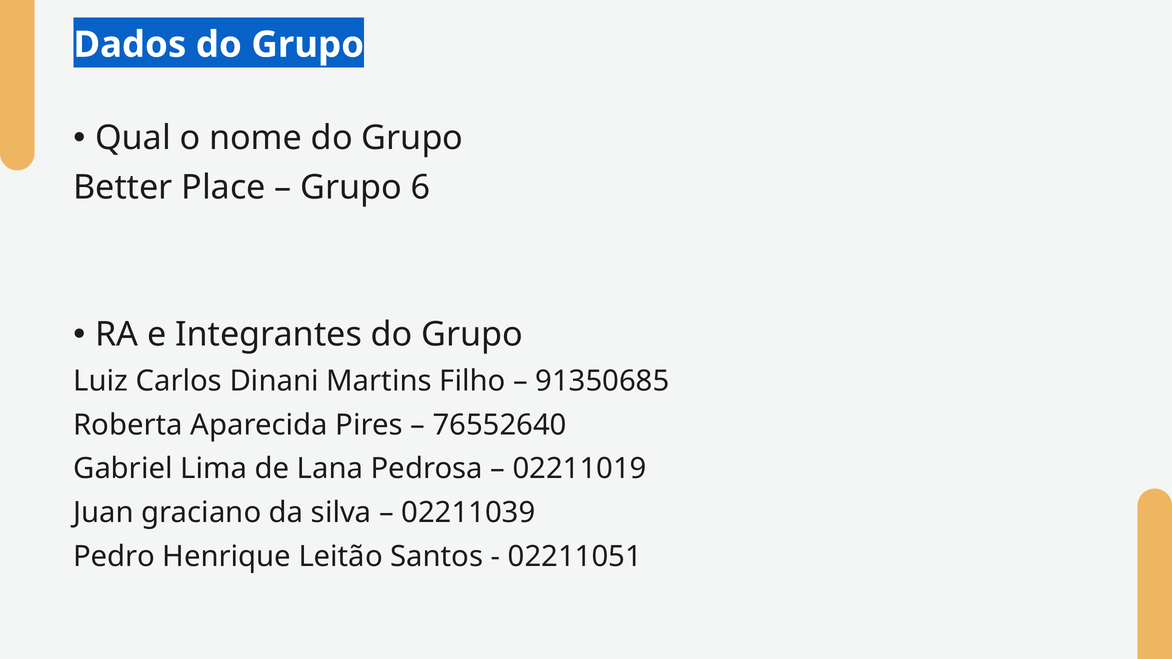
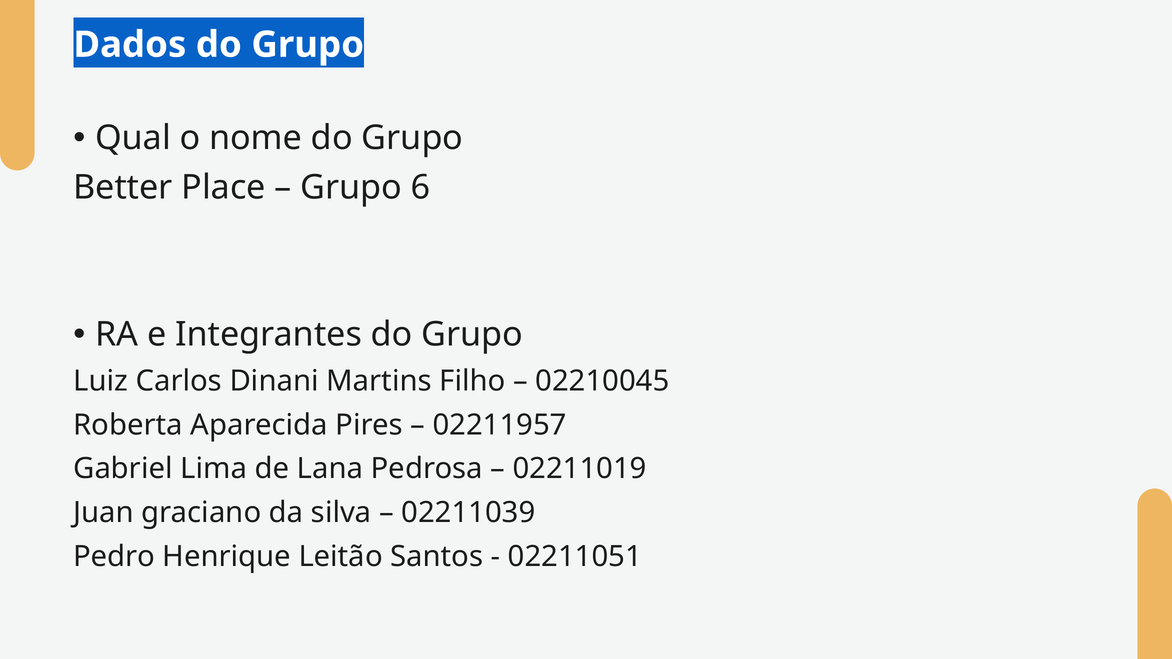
91350685: 91350685 -> 02210045
76552640: 76552640 -> 02211957
